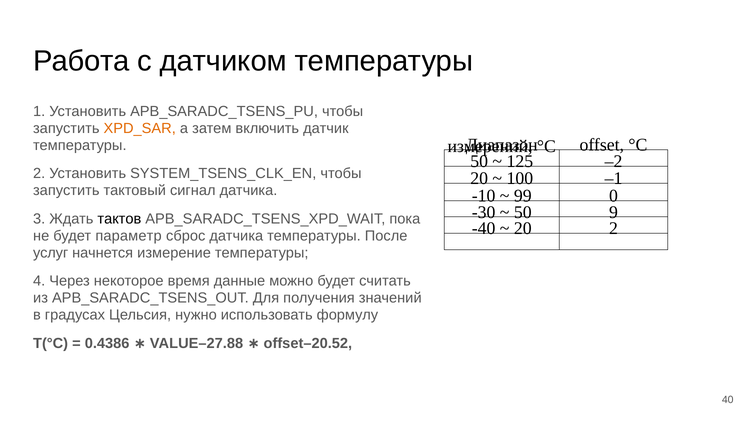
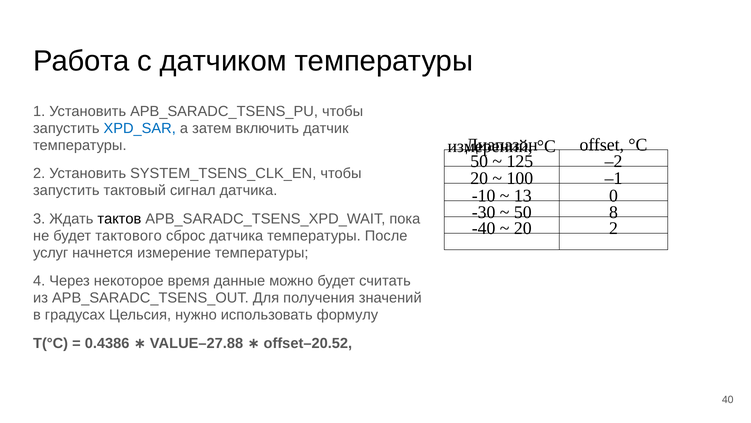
XPD_SAR colour: orange -> blue
99: 99 -> 13
9: 9 -> 8
параметр: параметр -> тактового
